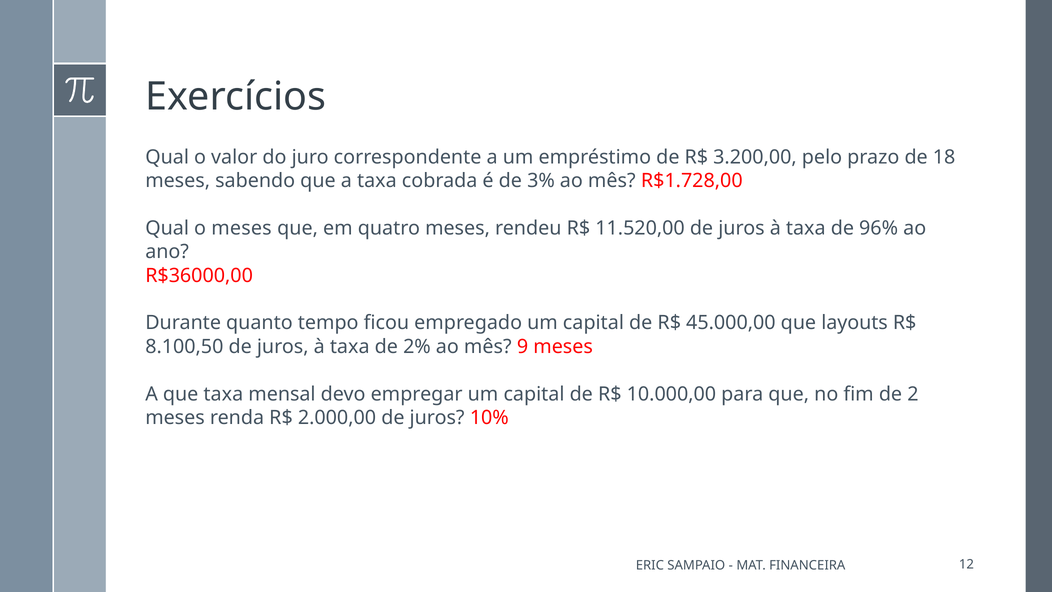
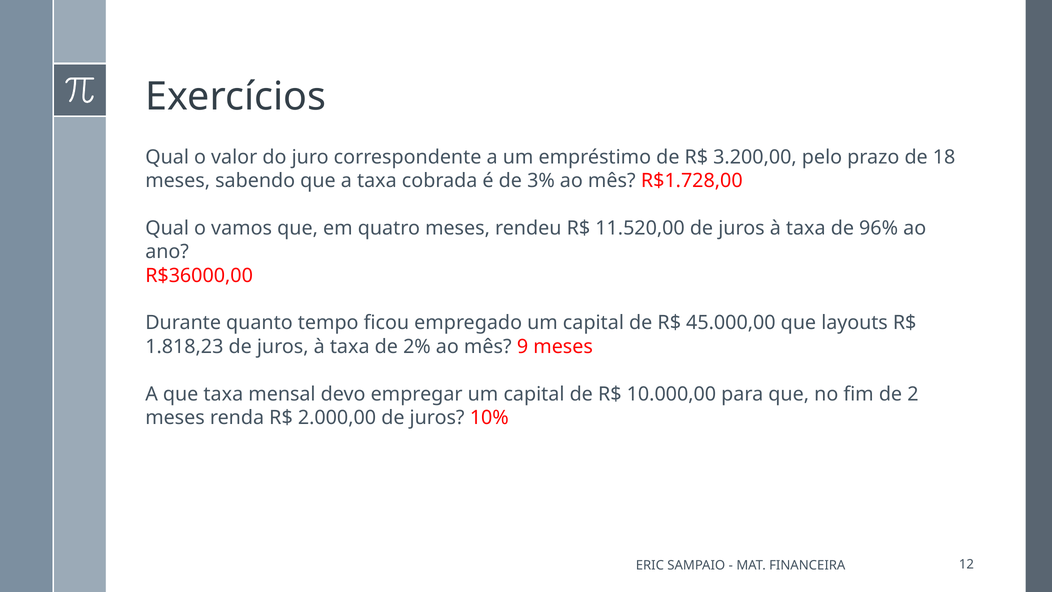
o meses: meses -> vamos
8.100,50: 8.100,50 -> 1.818,23
